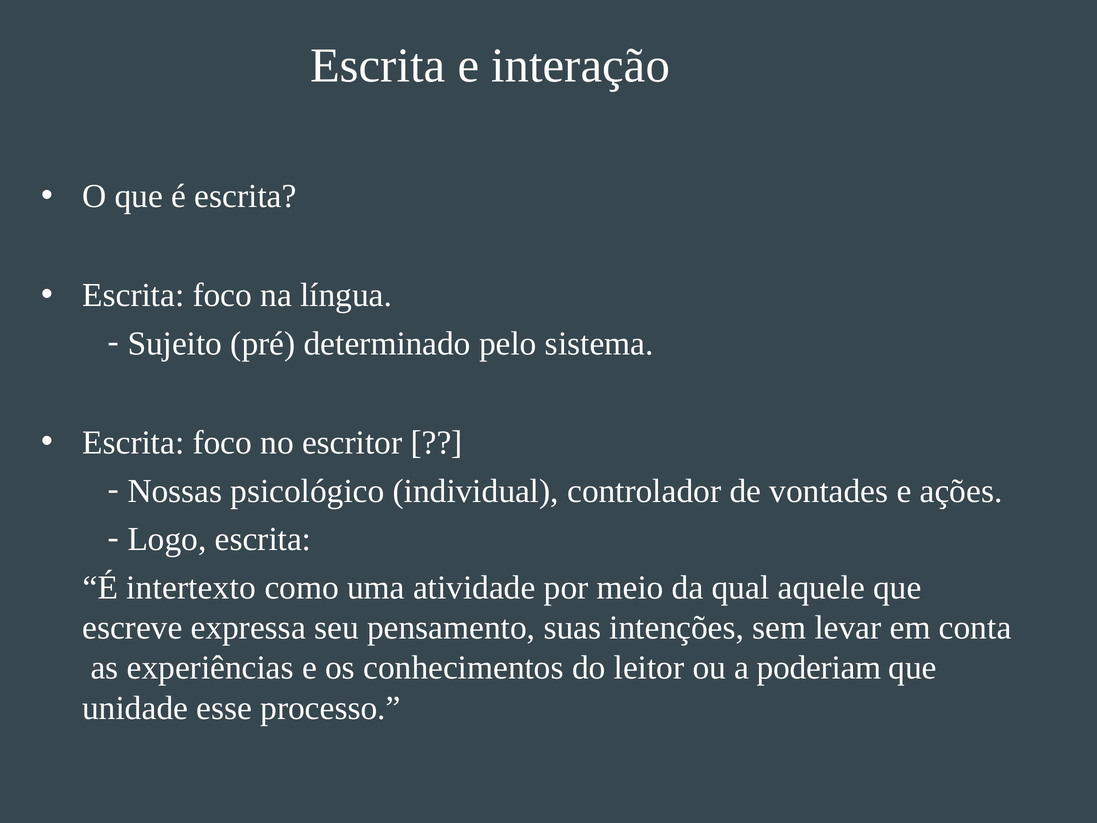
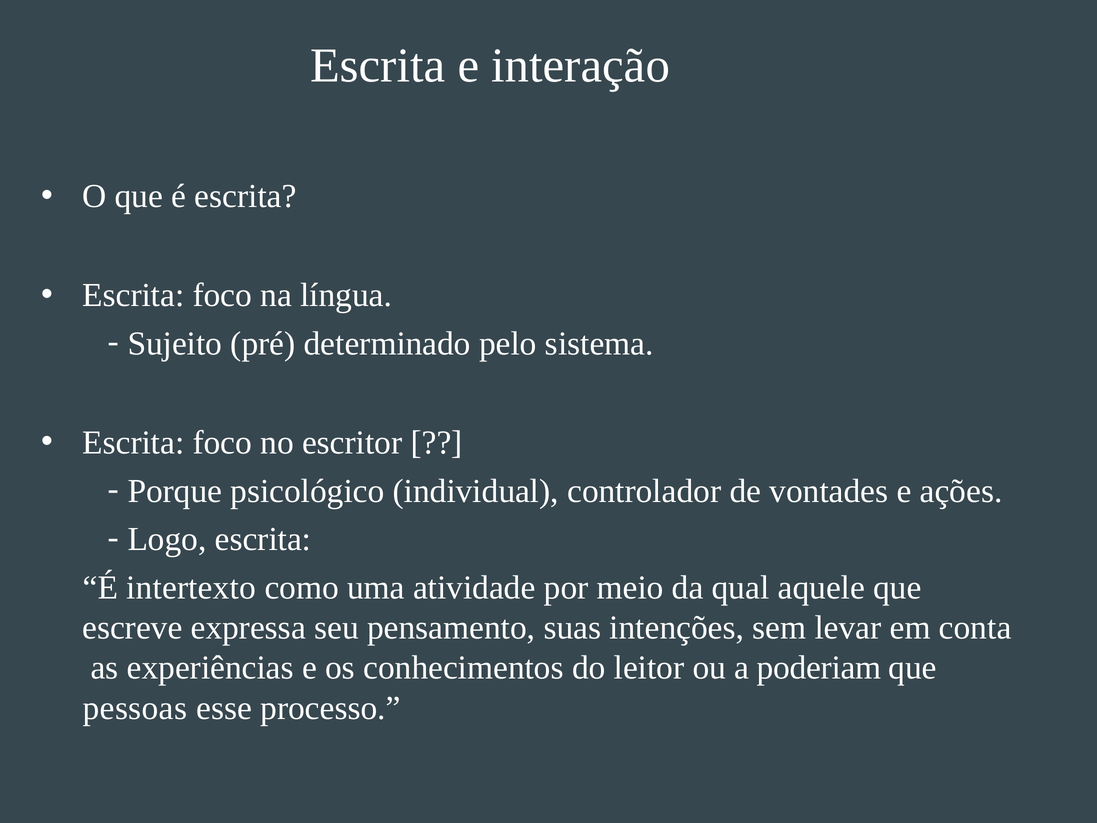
Nossas: Nossas -> Porque
unidade: unidade -> pessoas
